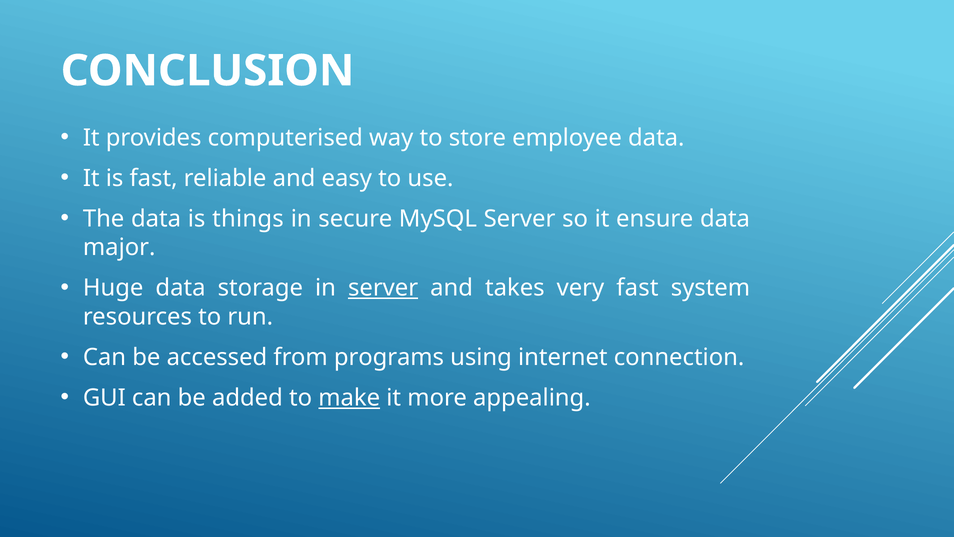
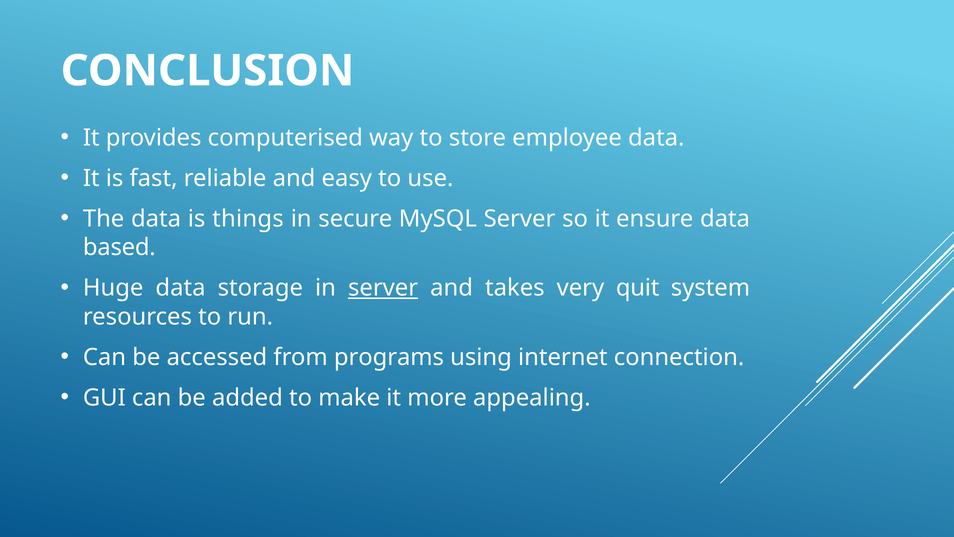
major: major -> based
very fast: fast -> quit
make underline: present -> none
